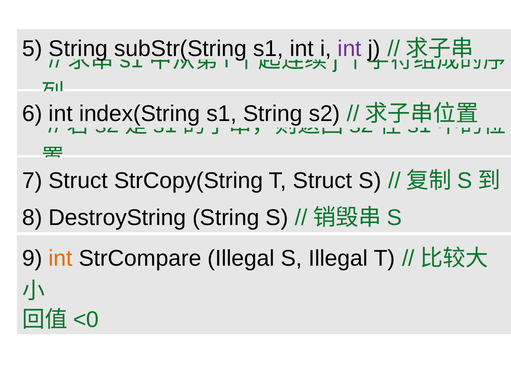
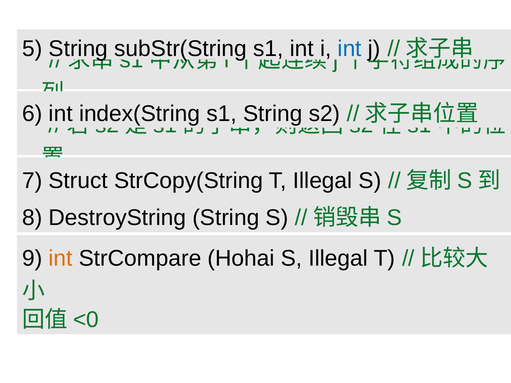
int at (350, 49) colour: purple -> blue
T Struct: Struct -> Illegal
StrCompare Illegal: Illegal -> Hohai
